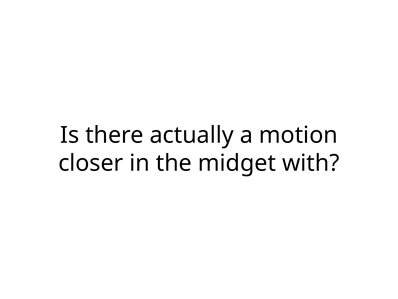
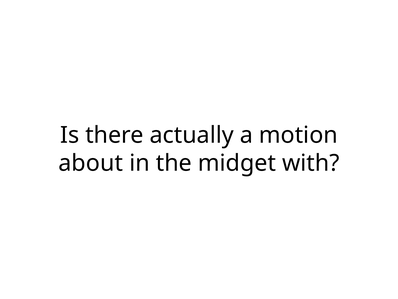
closer: closer -> about
